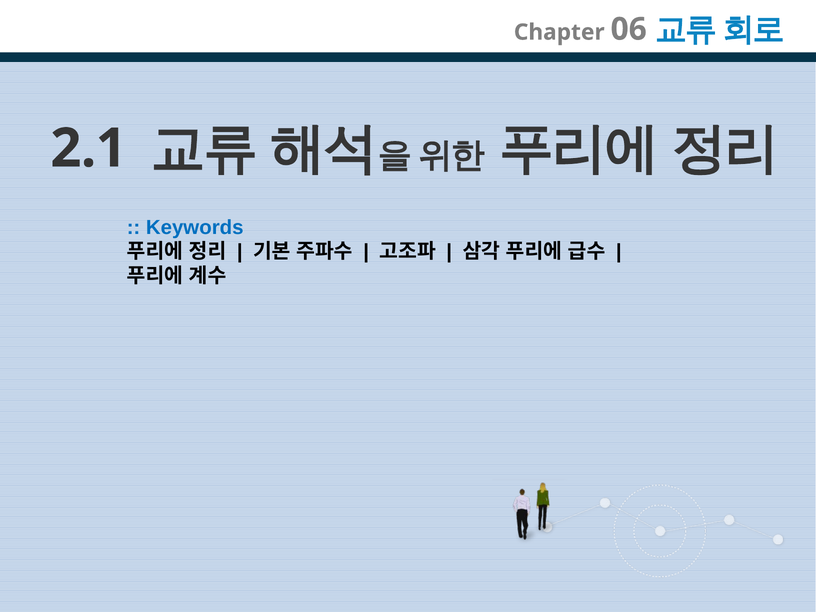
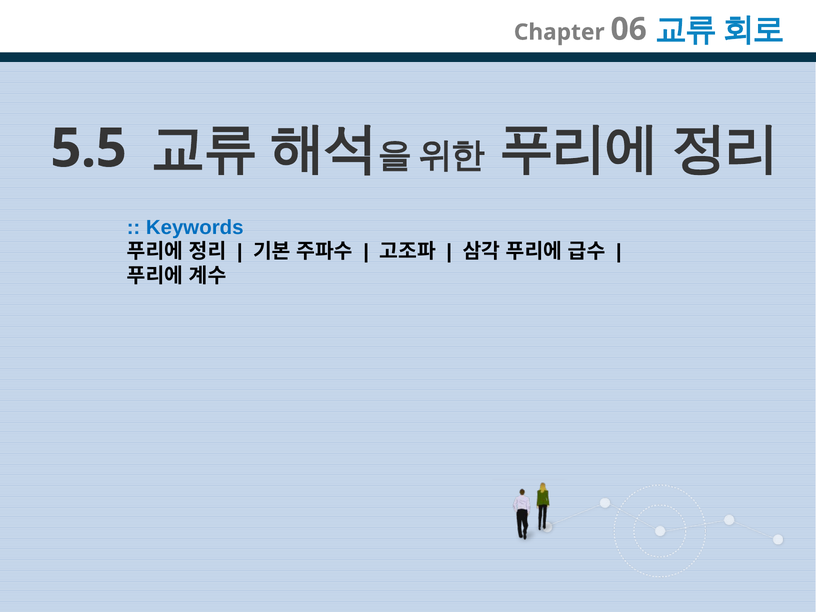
2.1: 2.1 -> 5.5
